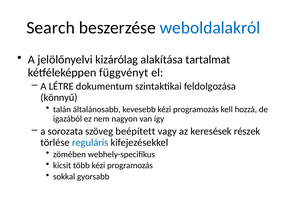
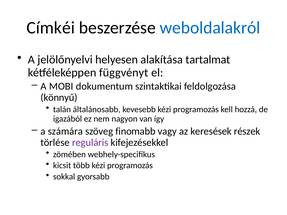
Search: Search -> Címkéi
kizárólag: kizárólag -> helyesen
LÉTRE: LÉTRE -> MOBI
sorozata: sorozata -> számára
beépített: beépített -> finomabb
reguláris colour: blue -> purple
